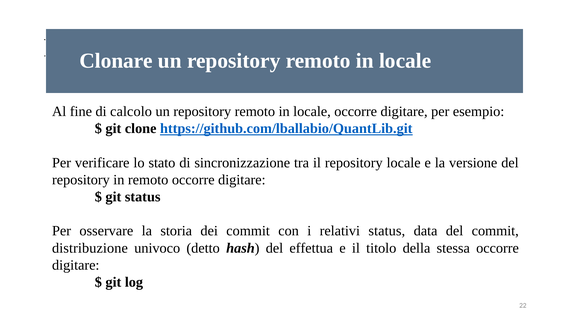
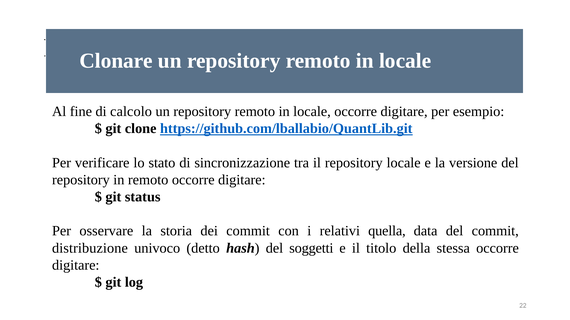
relativi status: status -> quella
effettua: effettua -> soggetti
